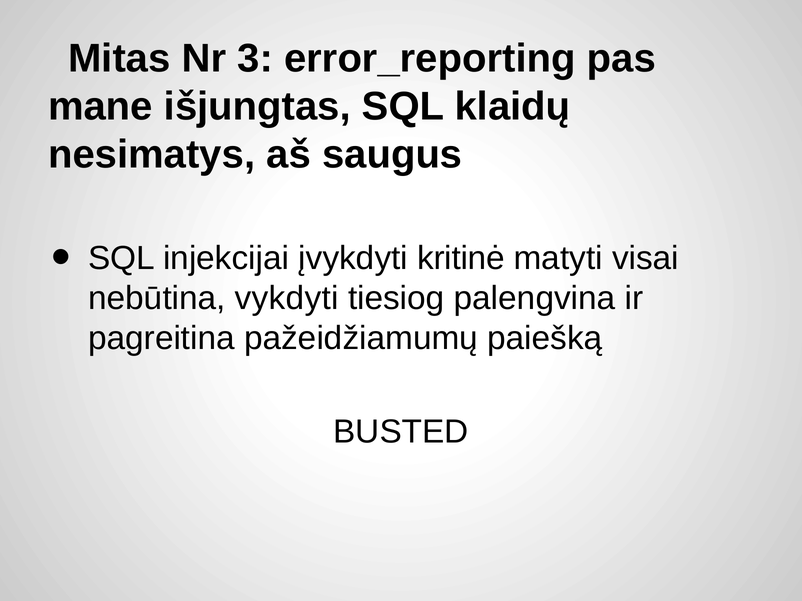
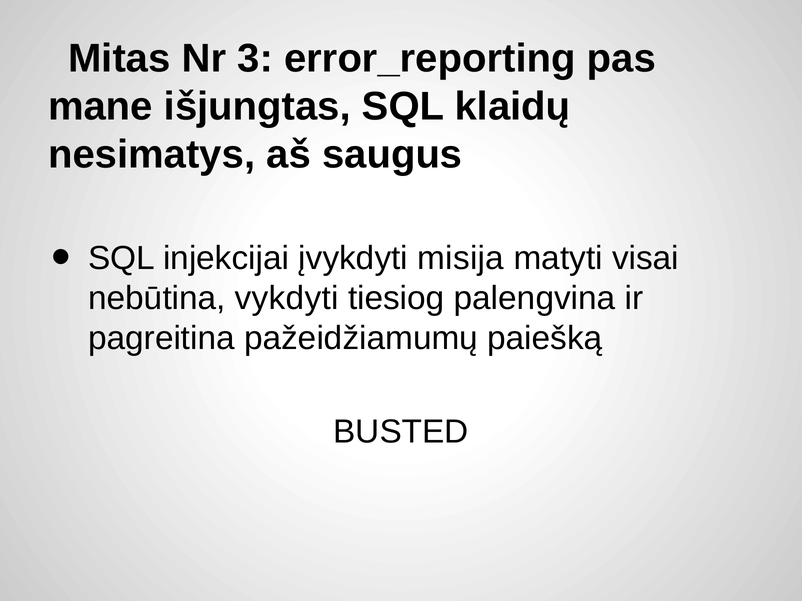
kritinė: kritinė -> misija
